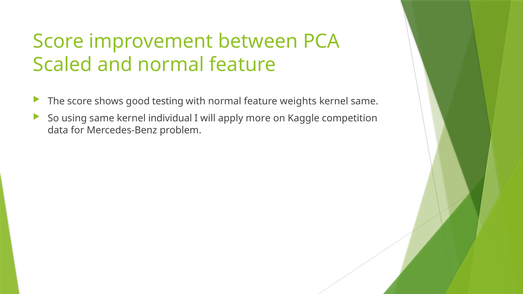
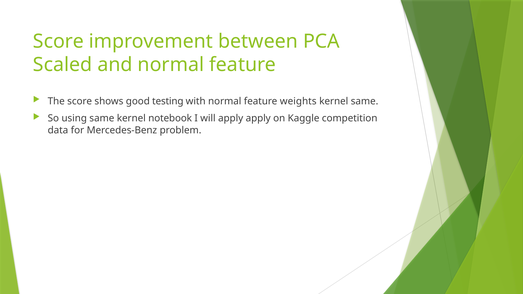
individual: individual -> notebook
apply more: more -> apply
